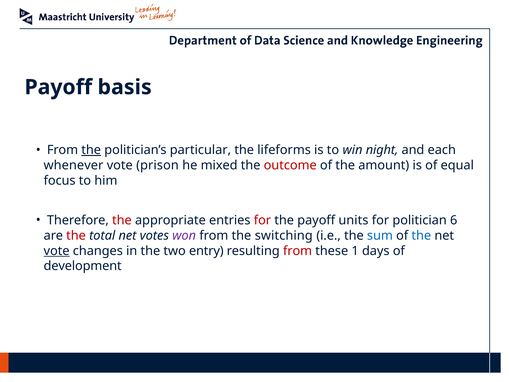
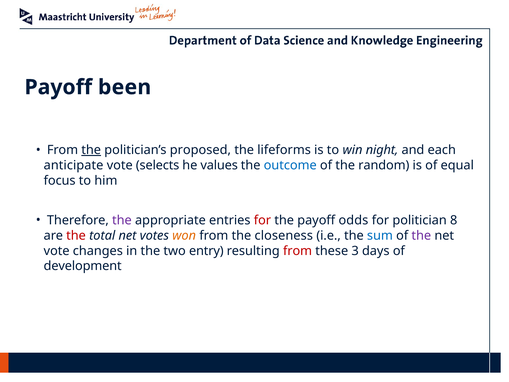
basis: basis -> been
particular: particular -> proposed
whenever: whenever -> anticipate
prison: prison -> selects
mixed: mixed -> values
outcome colour: red -> blue
amount: amount -> random
the at (122, 220) colour: red -> purple
units: units -> odds
6: 6 -> 8
won colour: purple -> orange
switching: switching -> closeness
the at (421, 235) colour: blue -> purple
vote at (57, 251) underline: present -> none
1: 1 -> 3
